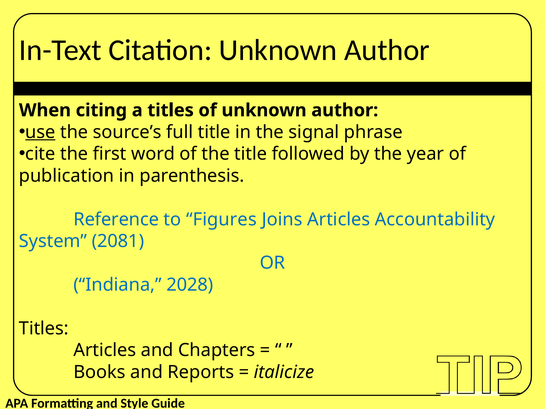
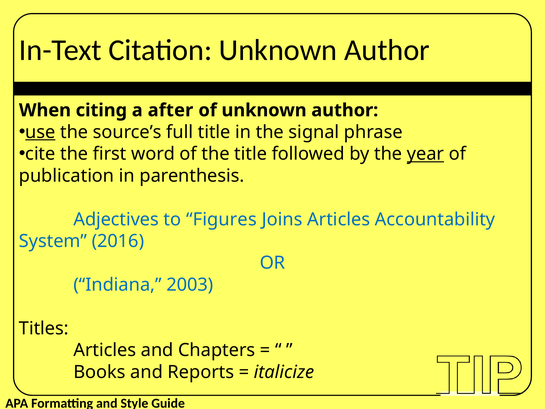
a titles: titles -> after
year underline: none -> present
Reference: Reference -> Adjectives
2081: 2081 -> 2016
2028: 2028 -> 2003
